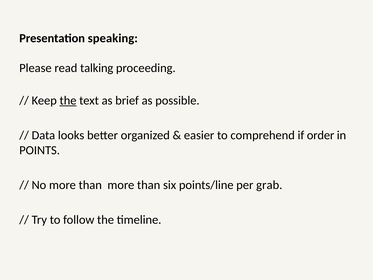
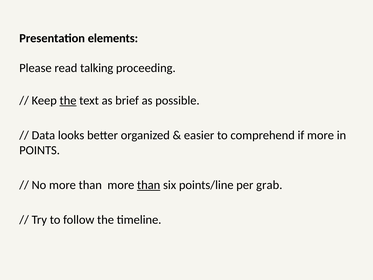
speaking: speaking -> elements
if order: order -> more
than at (149, 185) underline: none -> present
